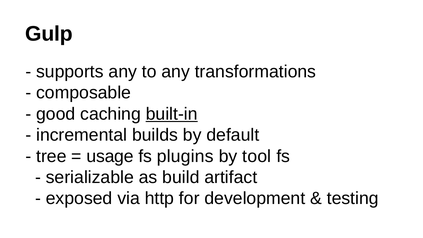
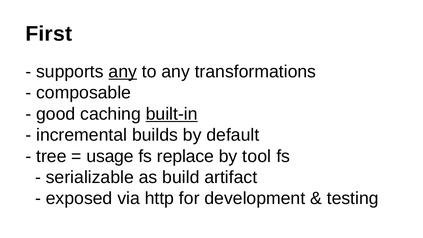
Gulp: Gulp -> First
any at (123, 72) underline: none -> present
plugins: plugins -> replace
